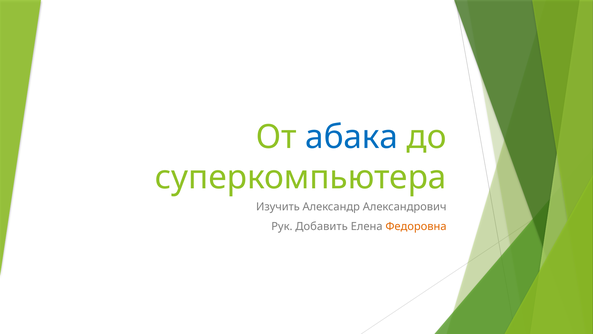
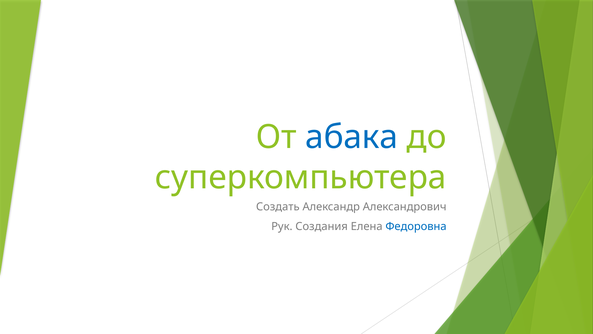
Изучить: Изучить -> Создать
Добавить: Добавить -> Создания
Федоровна colour: orange -> blue
